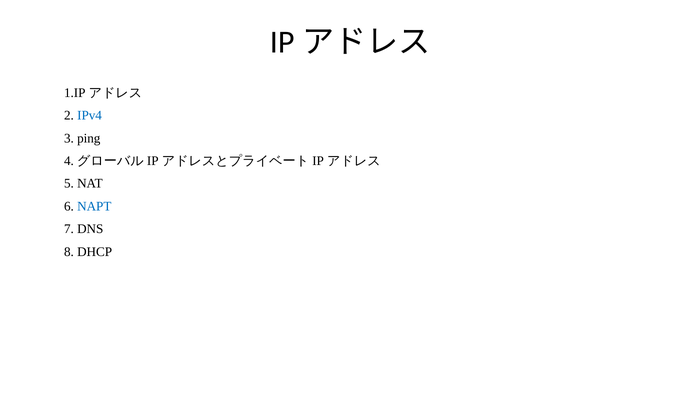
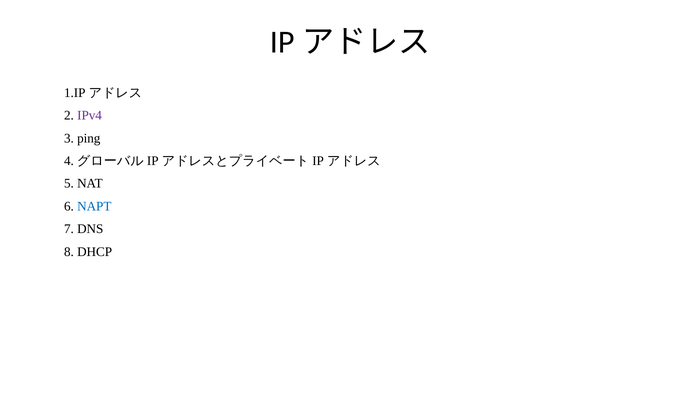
IPv4 colour: blue -> purple
